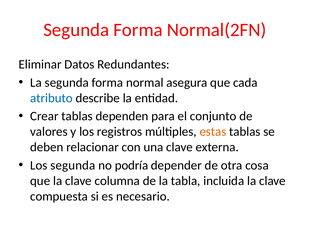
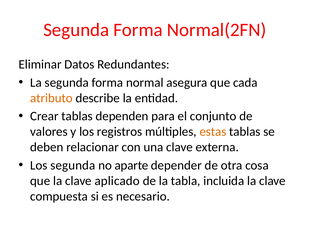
atributo colour: blue -> orange
podría: podría -> aparte
columna: columna -> aplicado
